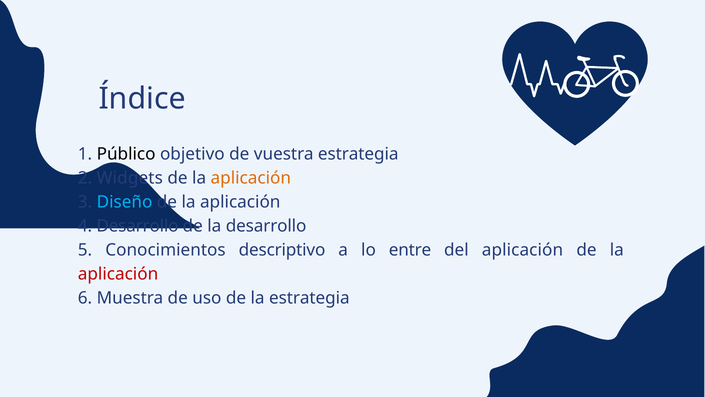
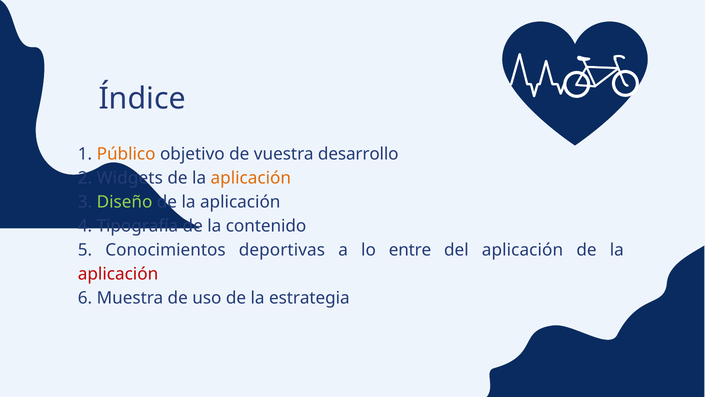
Público colour: black -> orange
vuestra estrategia: estrategia -> desarrollo
Diseño colour: light blue -> light green
4 Desarrollo: Desarrollo -> Tipografía
la desarrollo: desarrollo -> contenido
descriptivo: descriptivo -> deportivas
